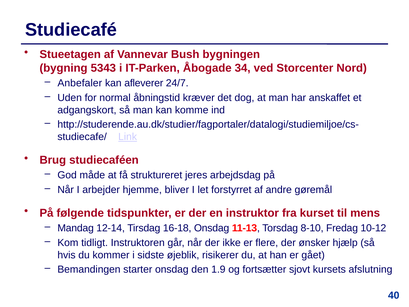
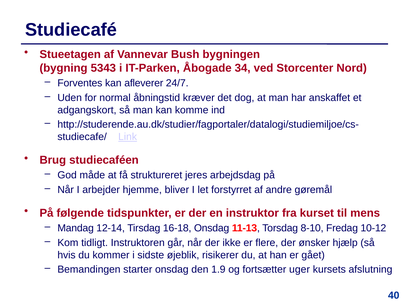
Anbefaler: Anbefaler -> Forventes
sjovt: sjovt -> uger
